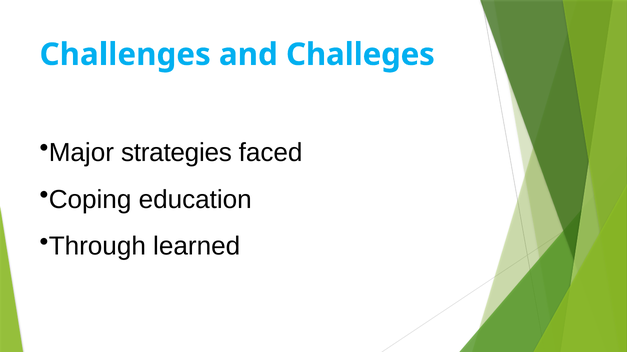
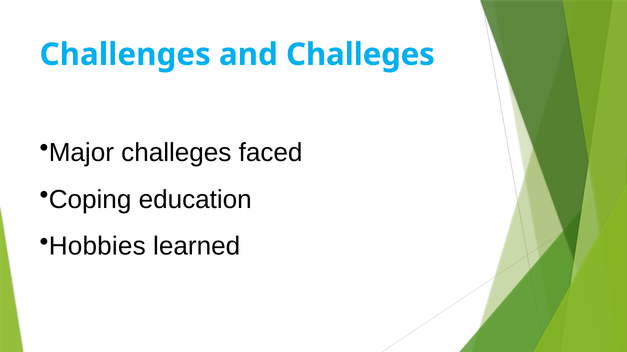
Major strategies: strategies -> challeges
Through: Through -> Hobbies
